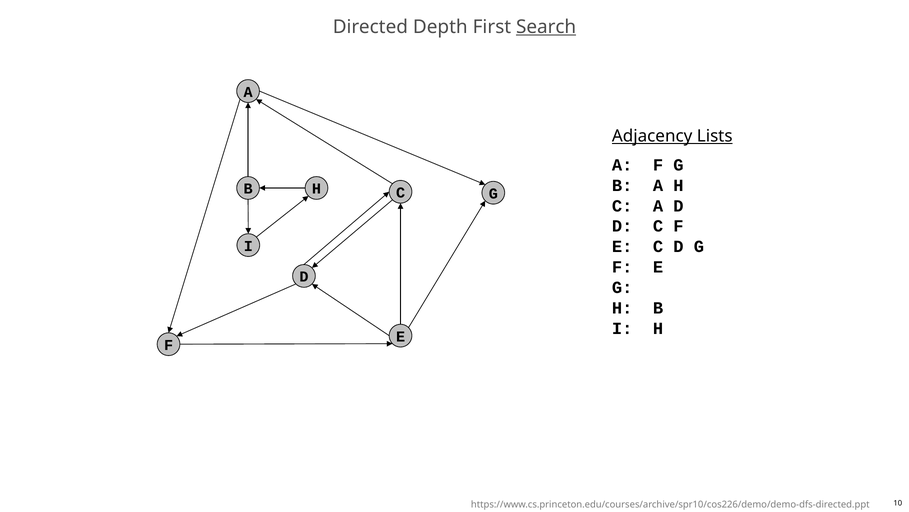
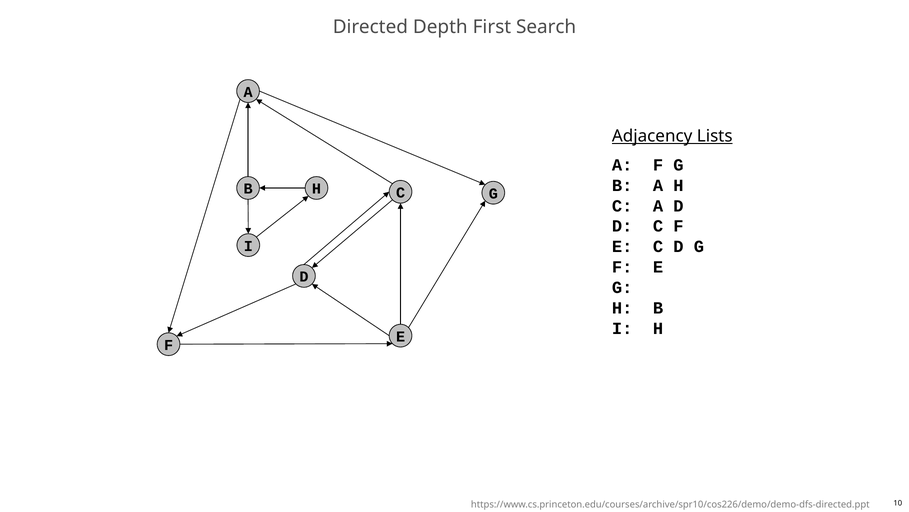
Search underline: present -> none
